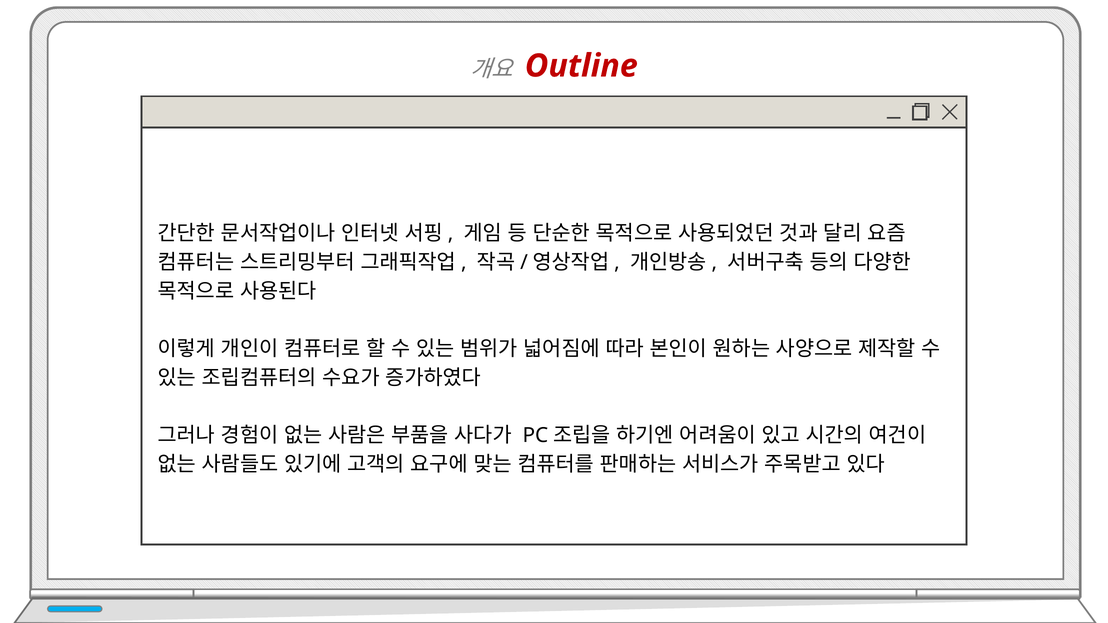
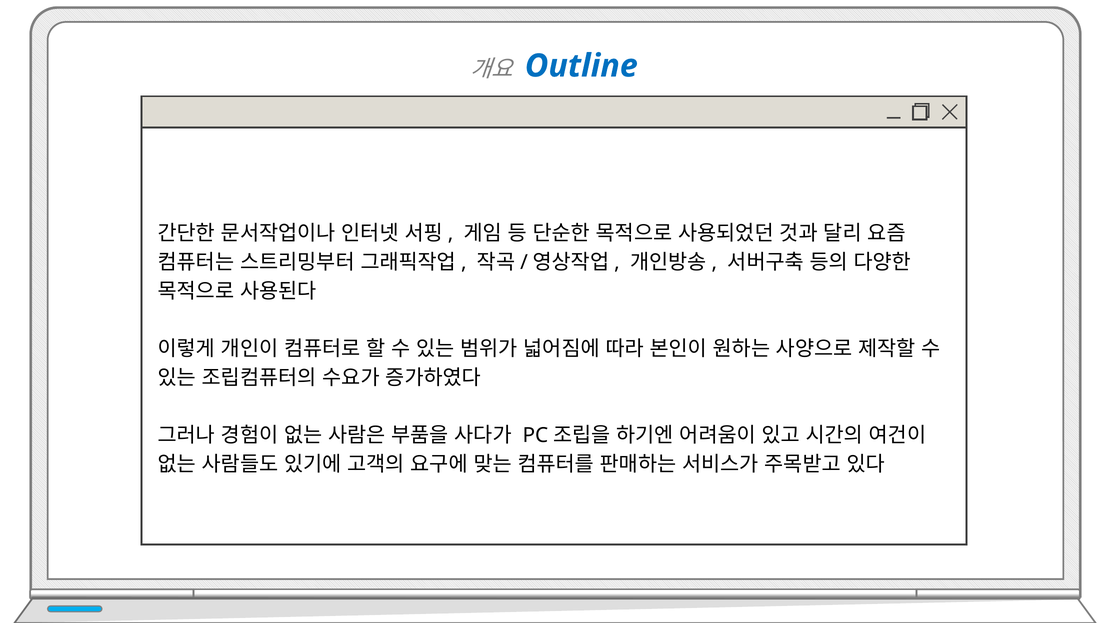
Outline colour: red -> blue
